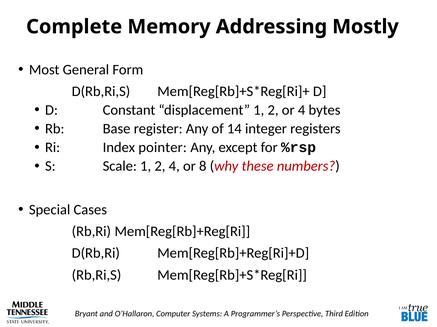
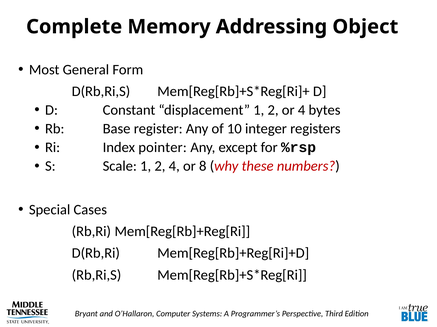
Mostly: Mostly -> Object
14: 14 -> 10
